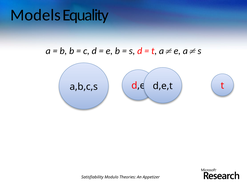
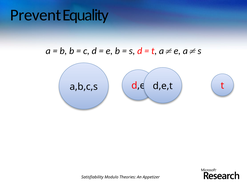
Models: Models -> Prevent
